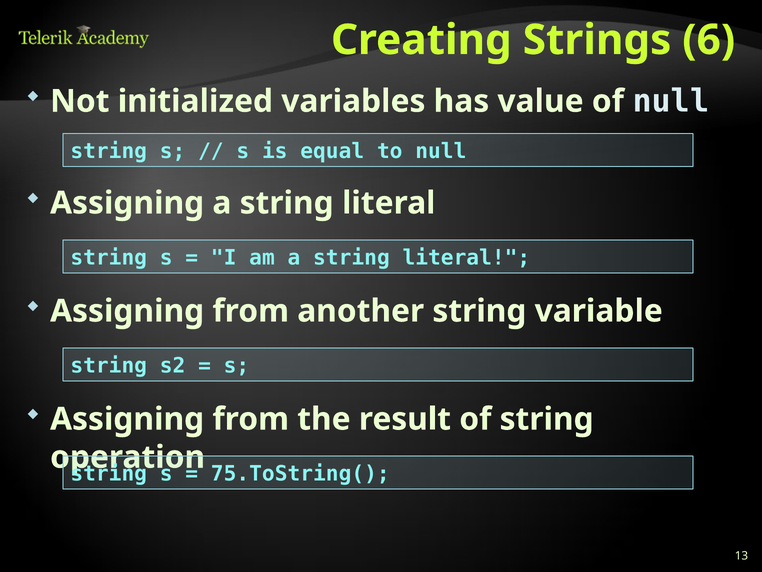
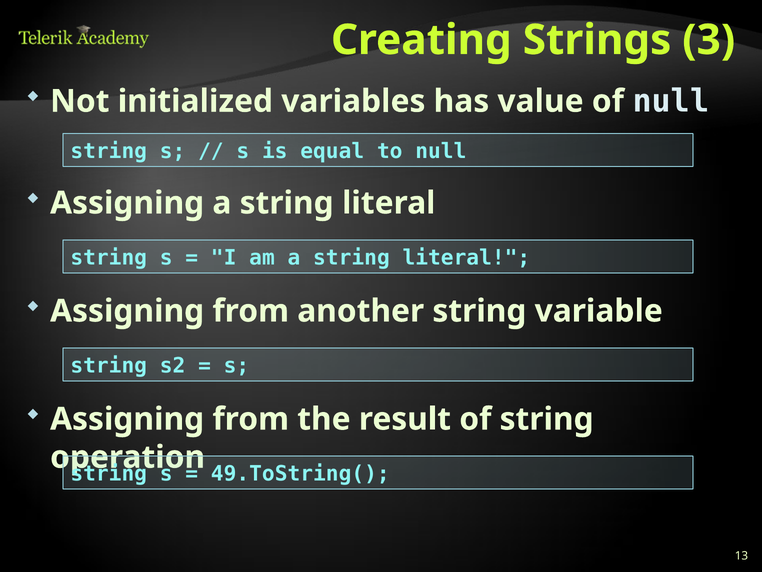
6: 6 -> 3
75.ToString(: 75.ToString( -> 49.ToString(
